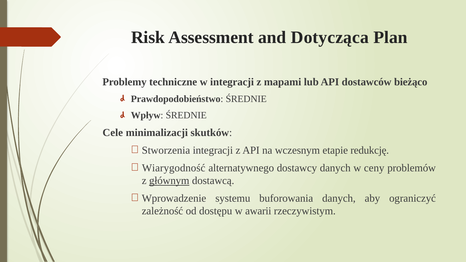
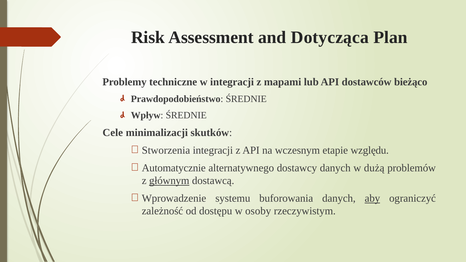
redukcję: redukcję -> względu
Wiarygodność: Wiarygodność -> Automatycznie
ceny: ceny -> dużą
aby underline: none -> present
awarii: awarii -> osoby
